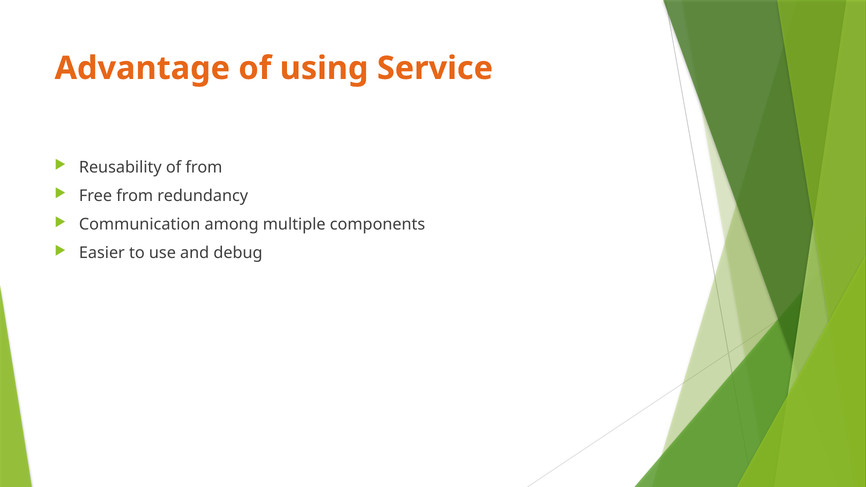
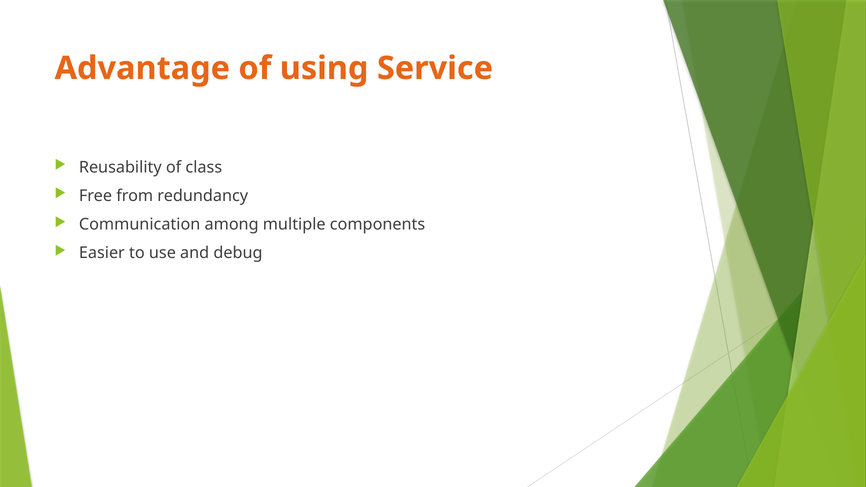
of from: from -> class
